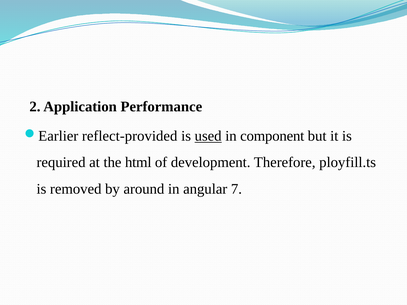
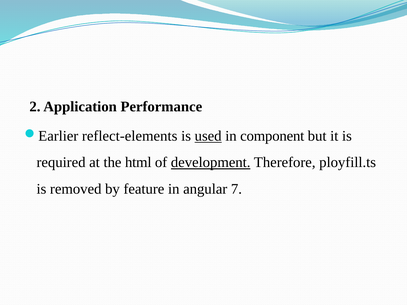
reflect-provided: reflect-provided -> reflect-elements
development underline: none -> present
around: around -> feature
